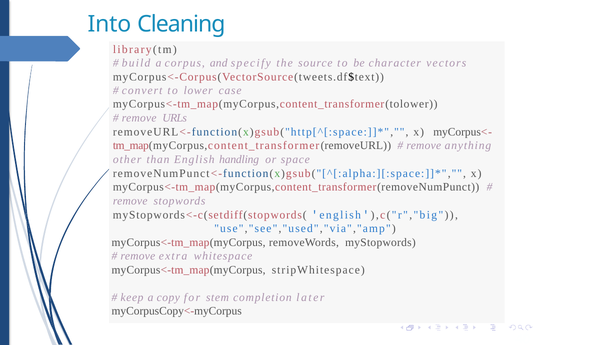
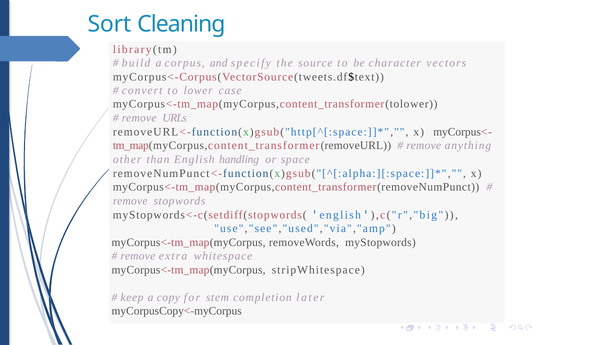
Into: Into -> Sort
